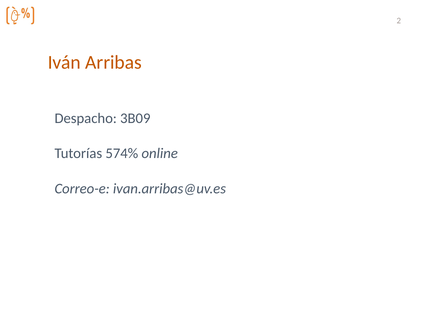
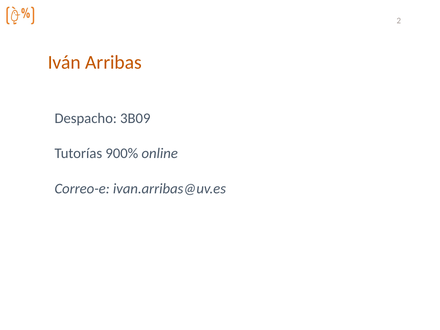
574%: 574% -> 900%
